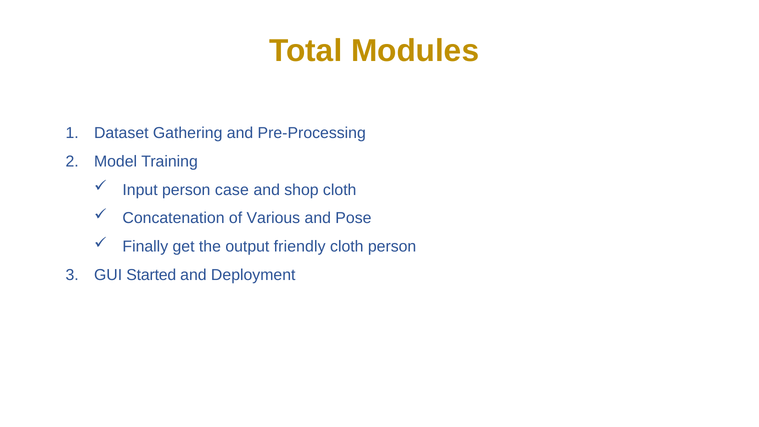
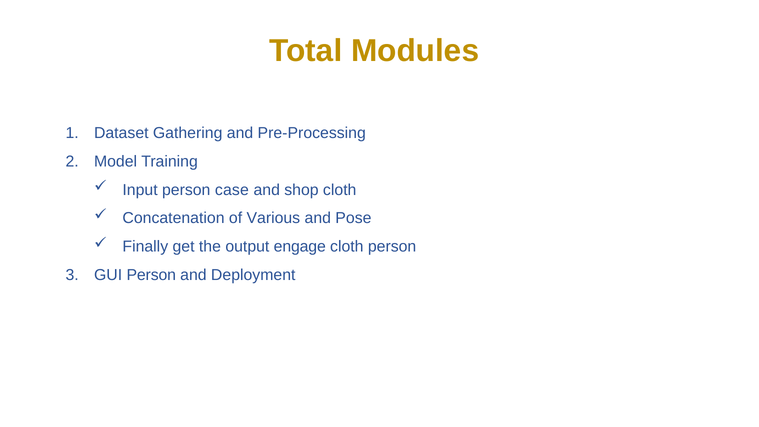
friendly: friendly -> engage
GUI Started: Started -> Person
